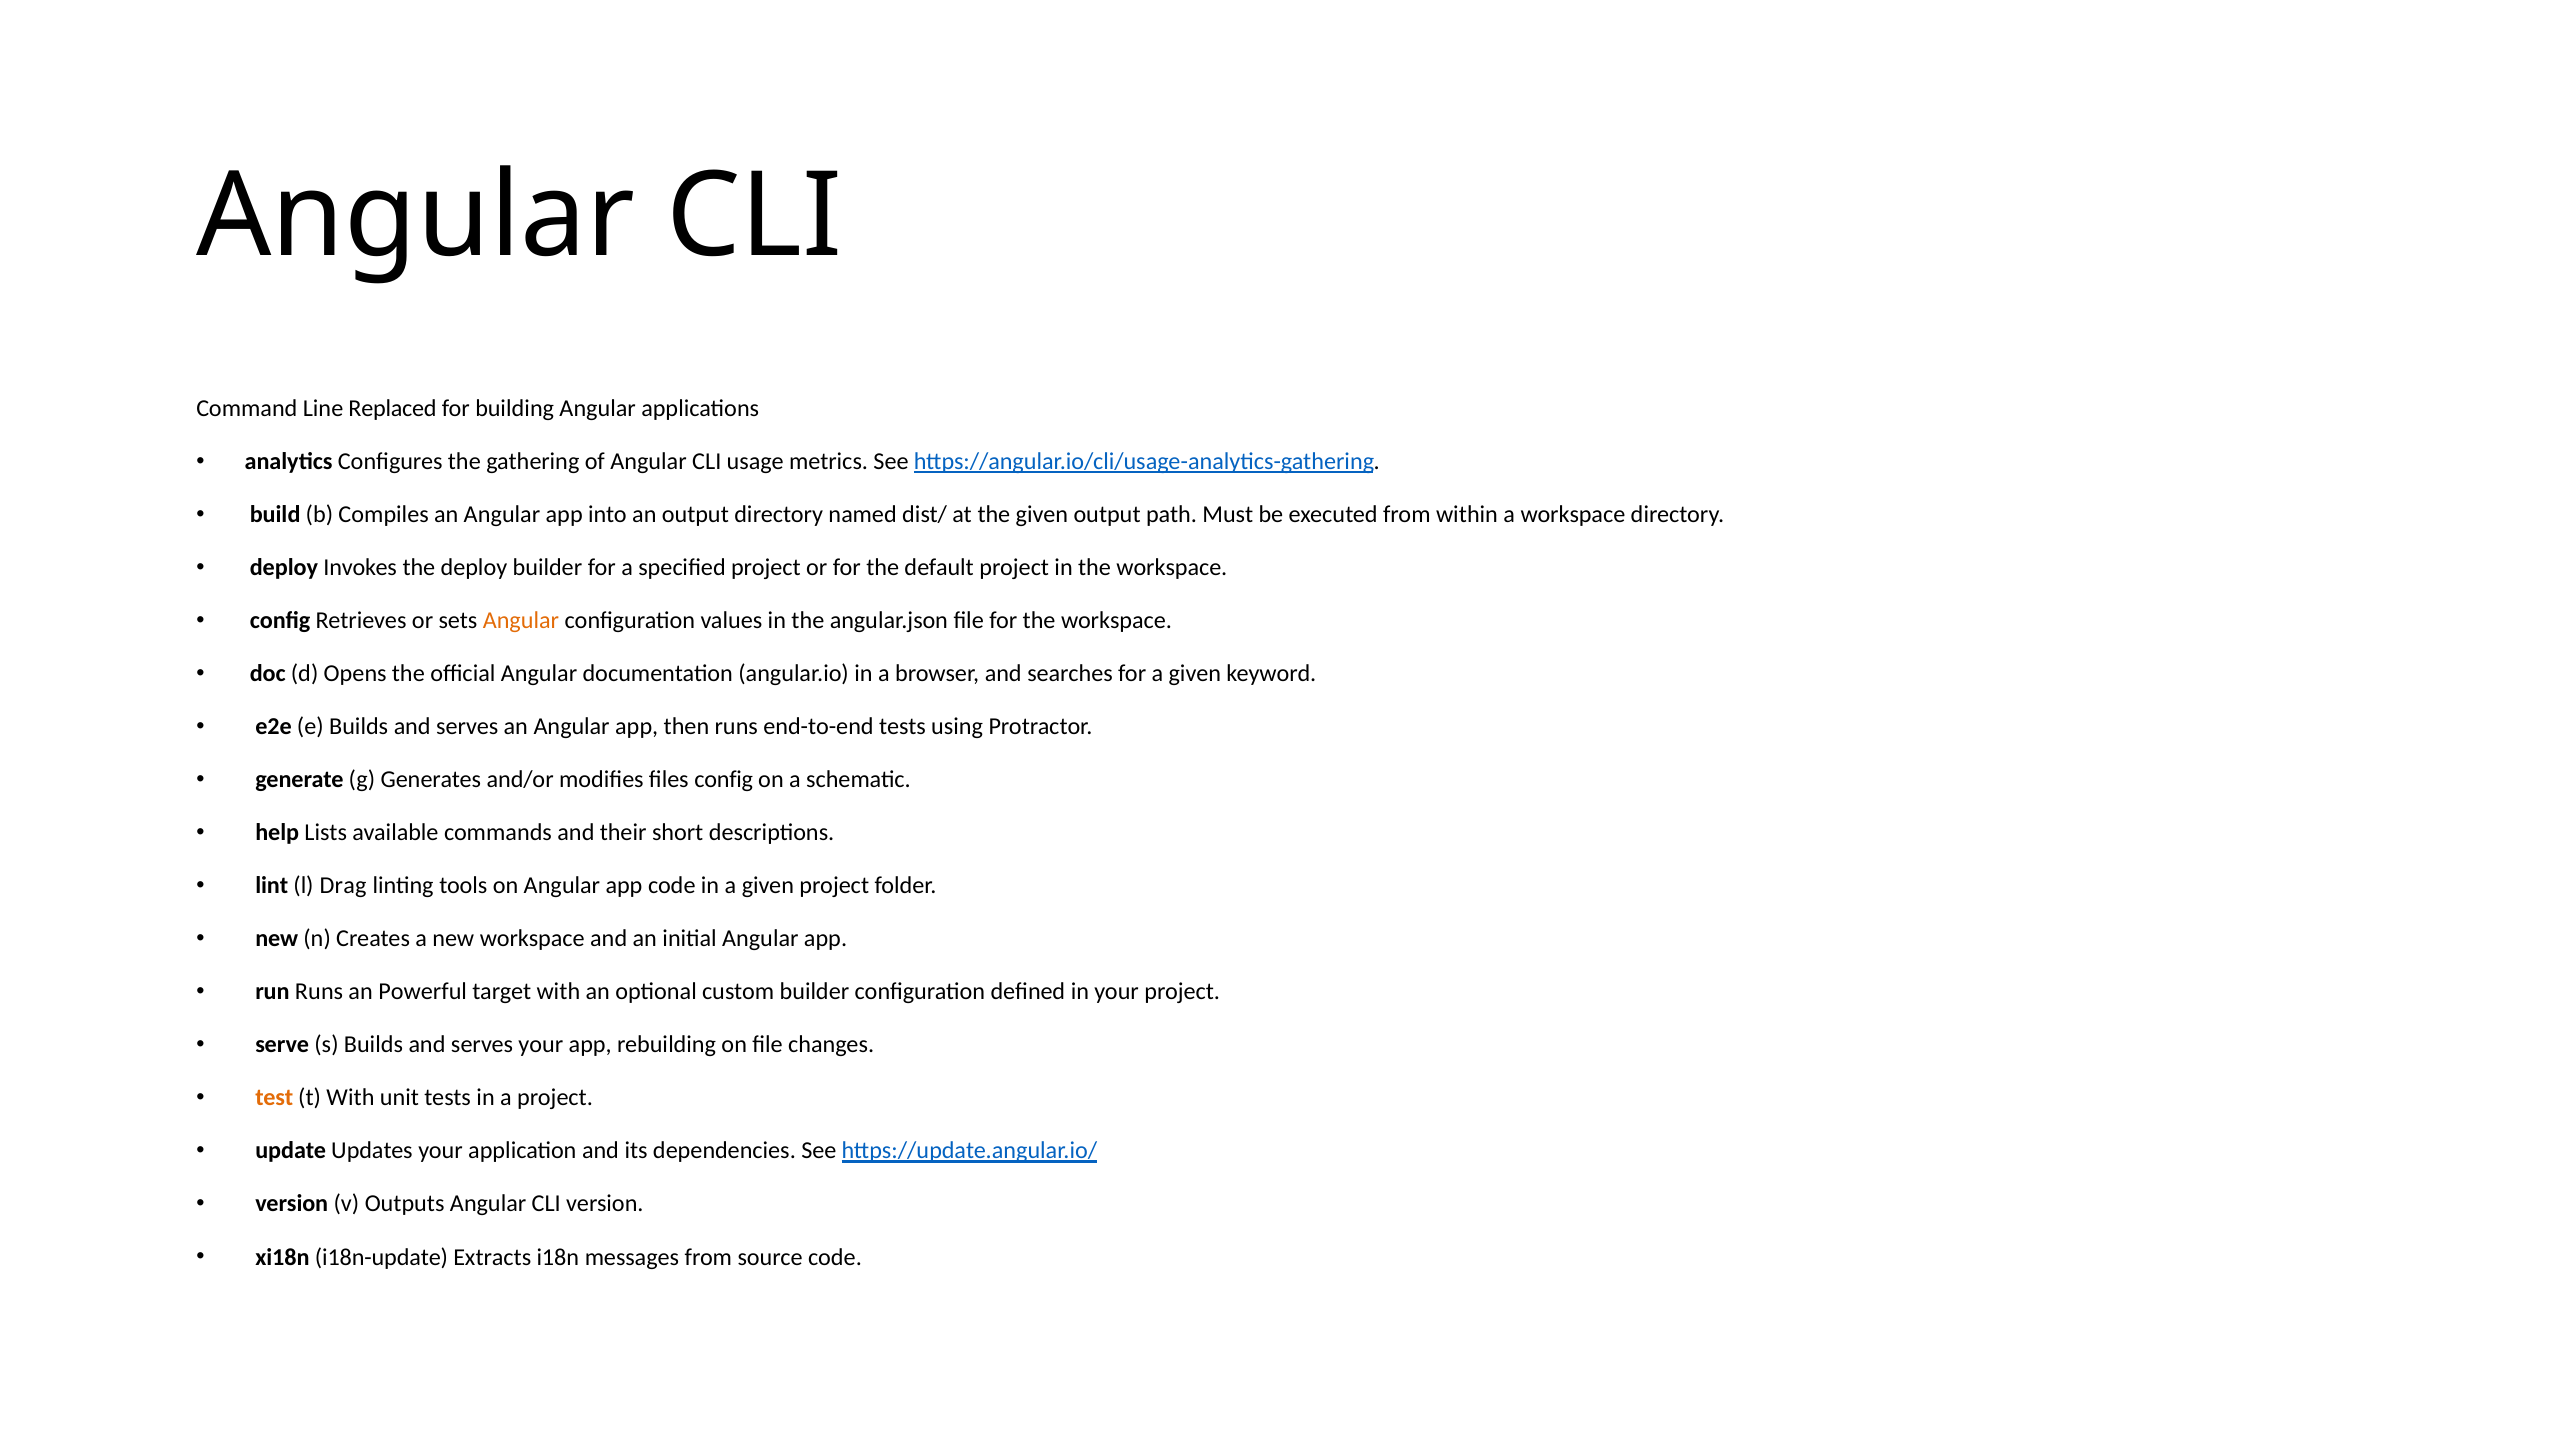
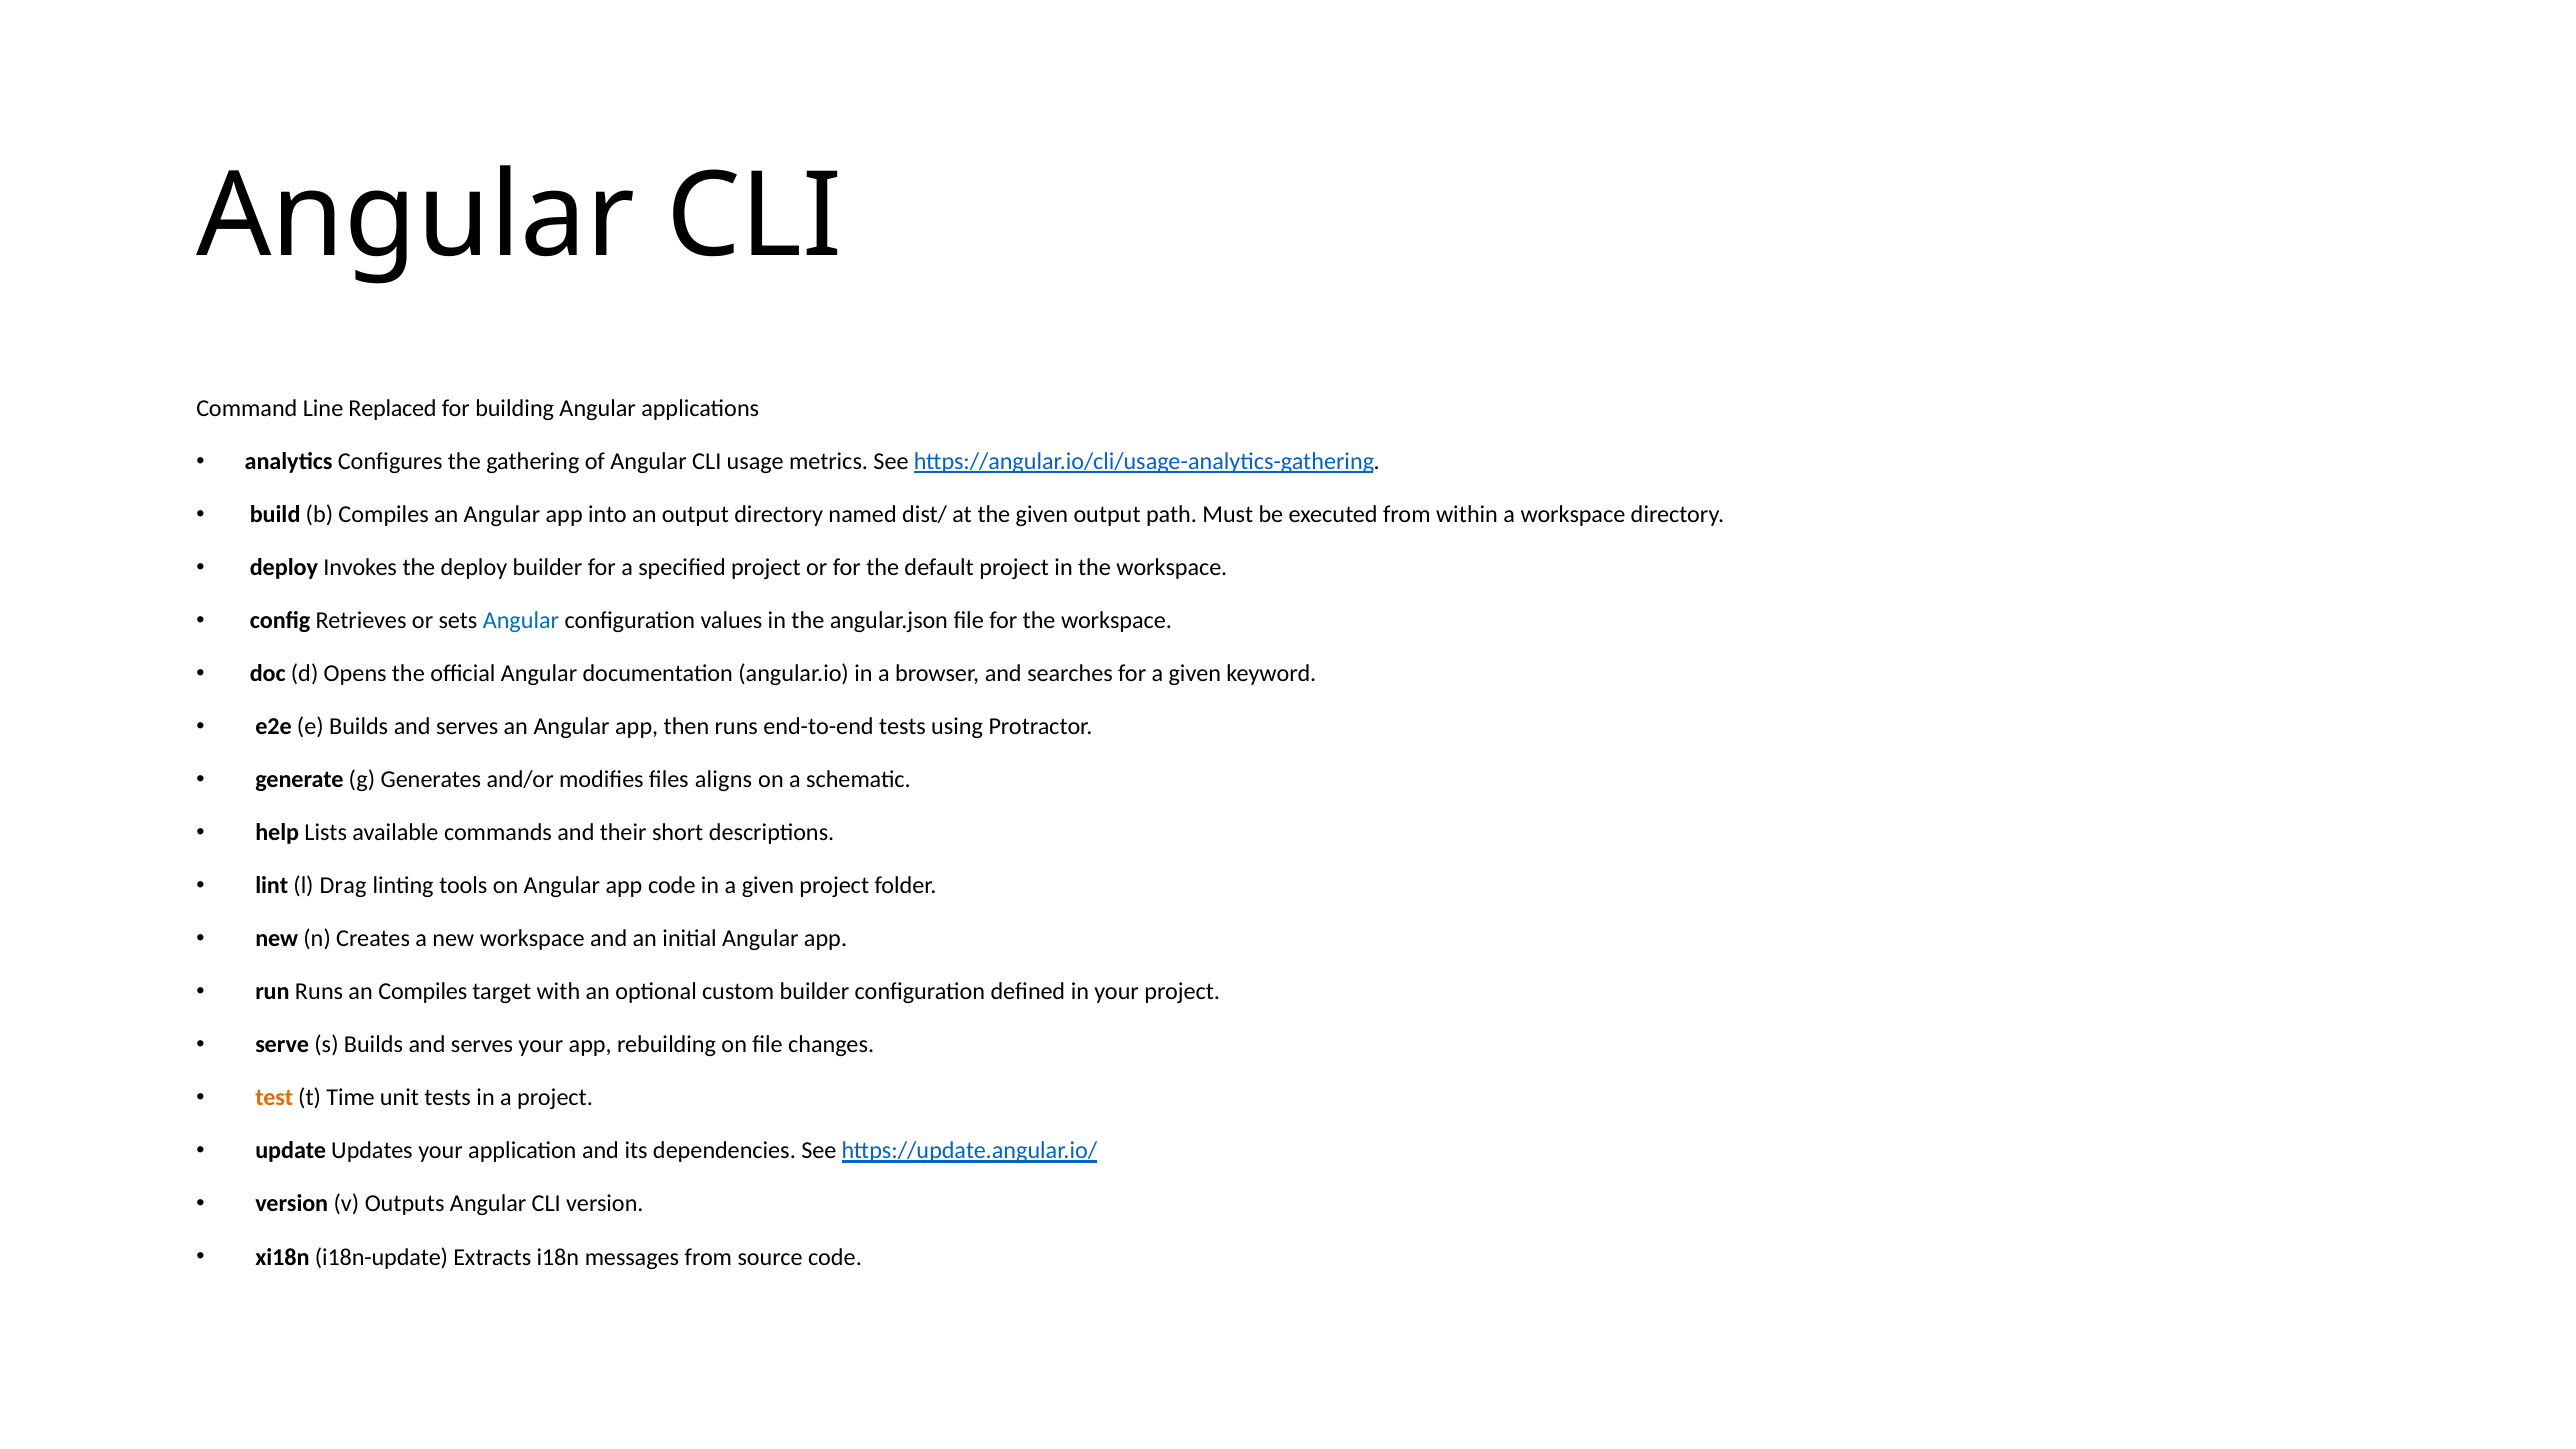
Angular at (521, 621) colour: orange -> blue
files config: config -> aligns
an Powerful: Powerful -> Compiles
t With: With -> Time
